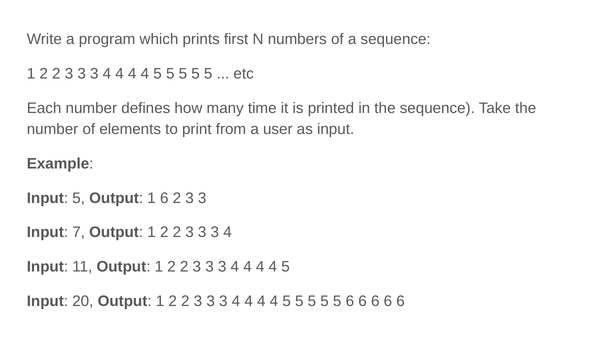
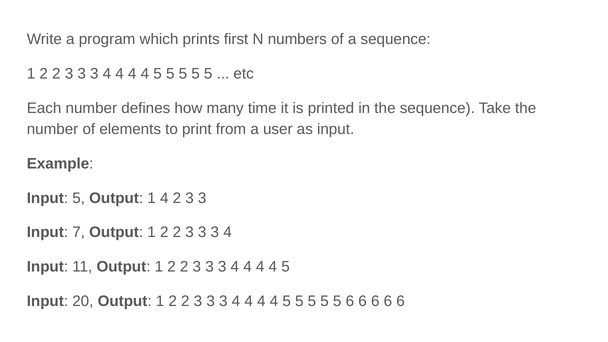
1 6: 6 -> 4
